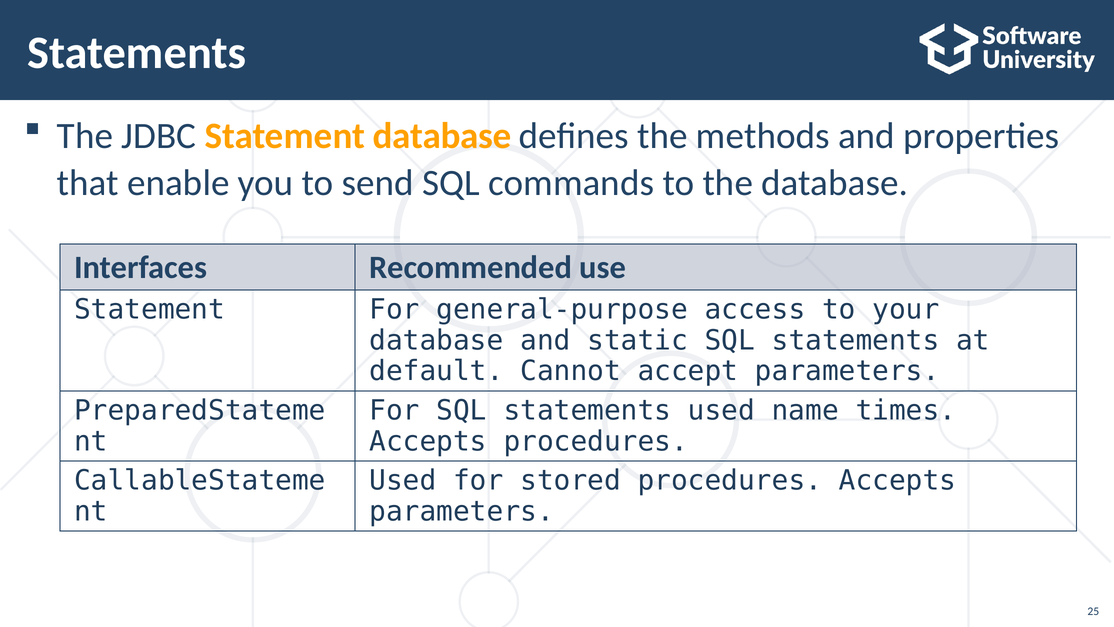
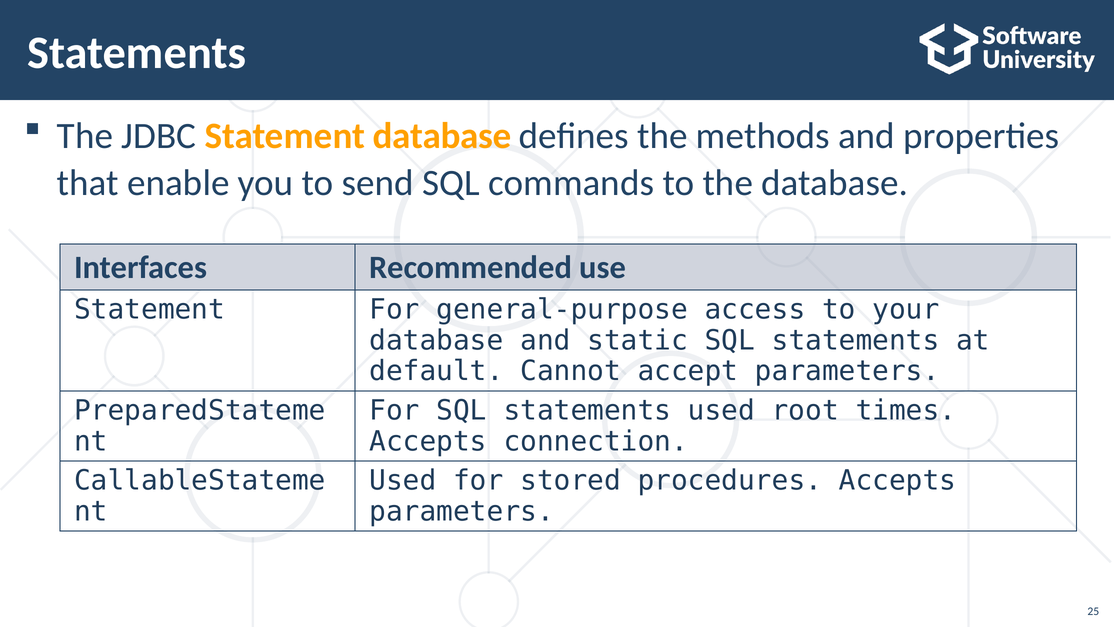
name: name -> root
Accepts procedures: procedures -> connection
